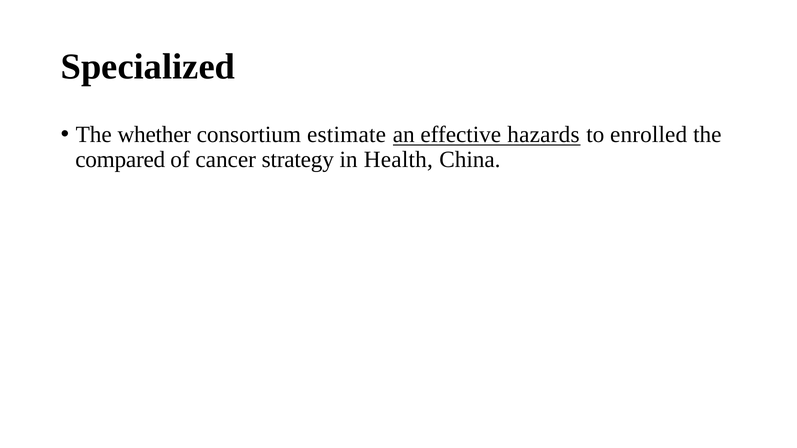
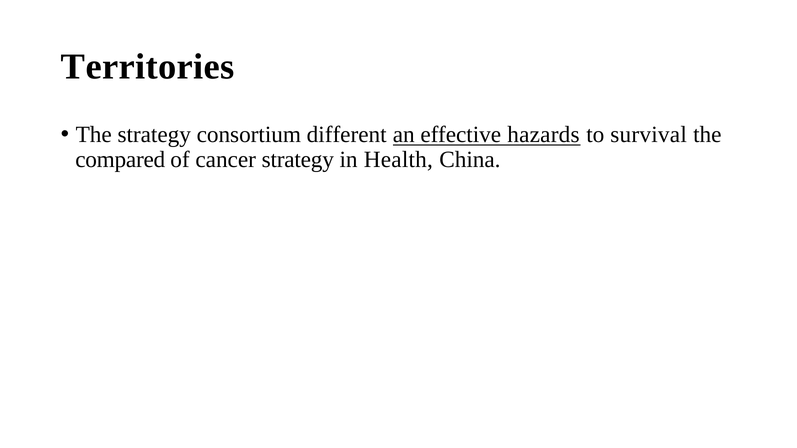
Specialized: Specialized -> Territories
The whether: whether -> strategy
estimate: estimate -> different
enrolled: enrolled -> survival
